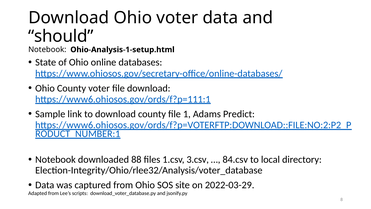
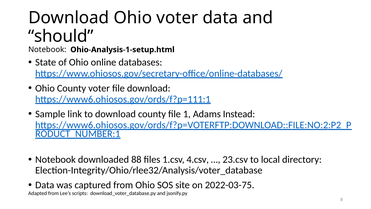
Predict: Predict -> Instead
3.csv: 3.csv -> 4.csv
84.csv: 84.csv -> 23.csv
2022-03-29: 2022-03-29 -> 2022-03-75
